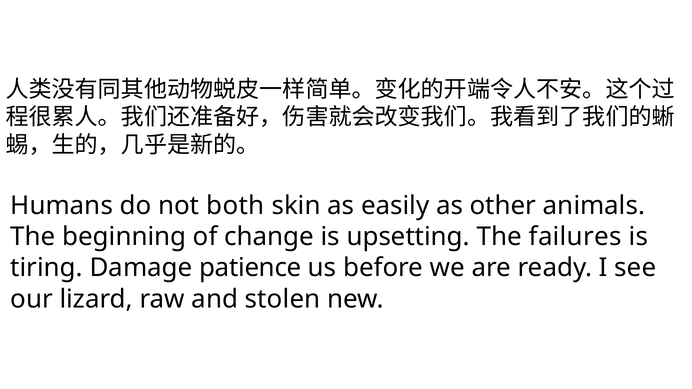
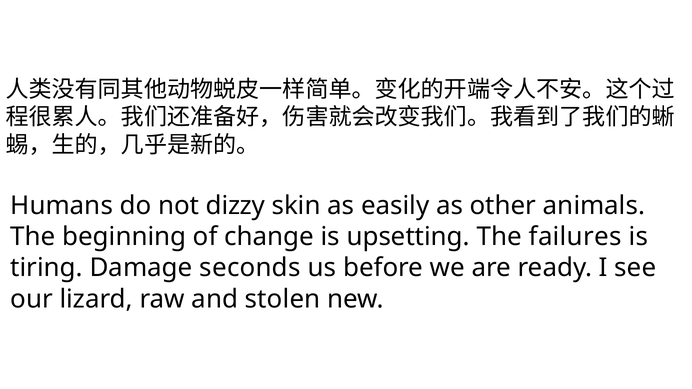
both: both -> dizzy
patience: patience -> seconds
